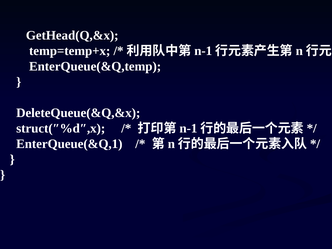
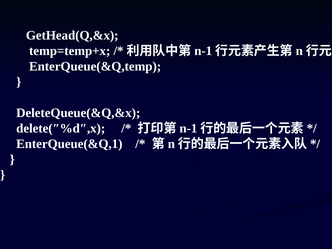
struct(″%d″,x: struct(″%d″,x -> delete(″%d″,x
